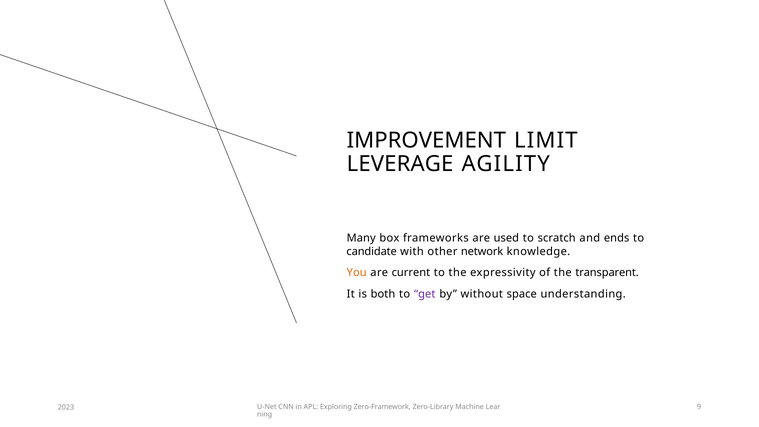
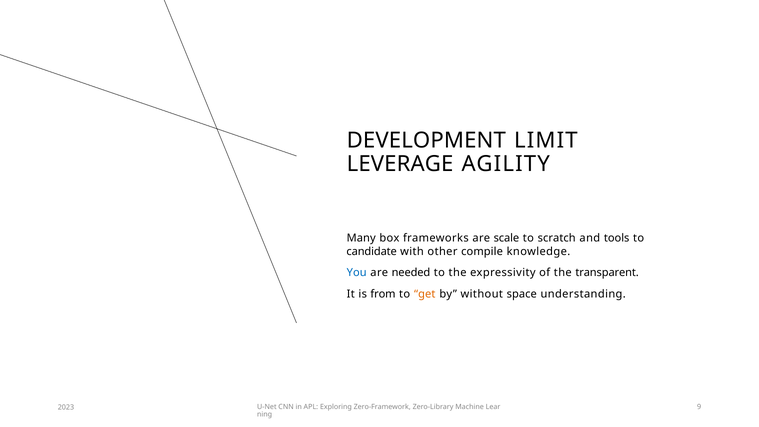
IMPROVEMENT: IMPROVEMENT -> DEVELOPMENT
used: used -> scale
ends: ends -> tools
network: network -> compile
You colour: orange -> blue
current: current -> needed
both: both -> from
get colour: purple -> orange
